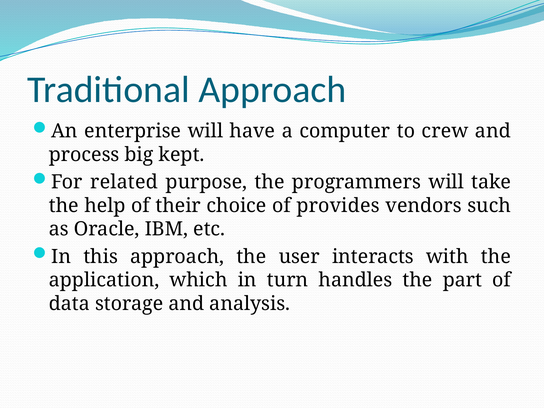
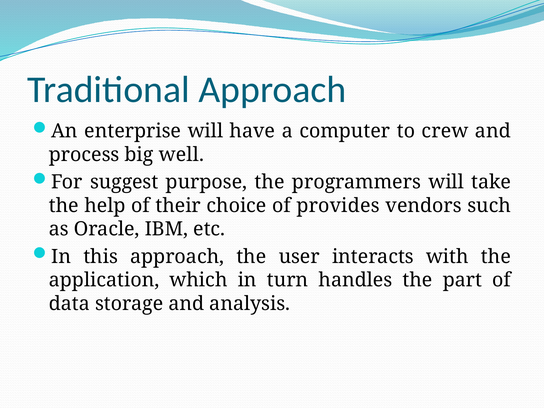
kept: kept -> well
related: related -> suggest
